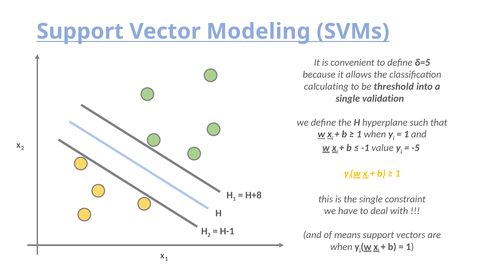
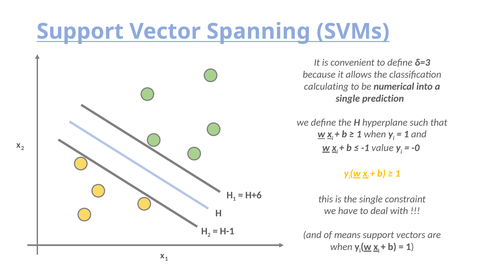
Modeling: Modeling -> Spanning
δ=5: δ=5 -> δ=3
threshold: threshold -> numerical
validation: validation -> prediction
-5: -5 -> -0
H+8: H+8 -> H+6
